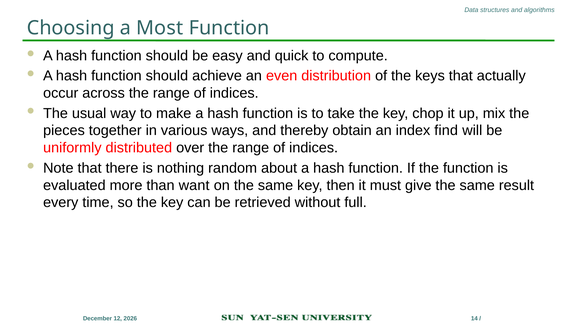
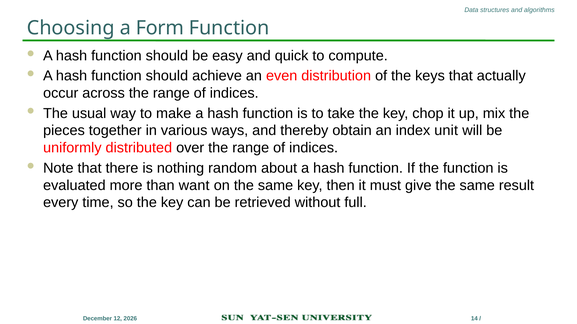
Most: Most -> Form
find: find -> unit
